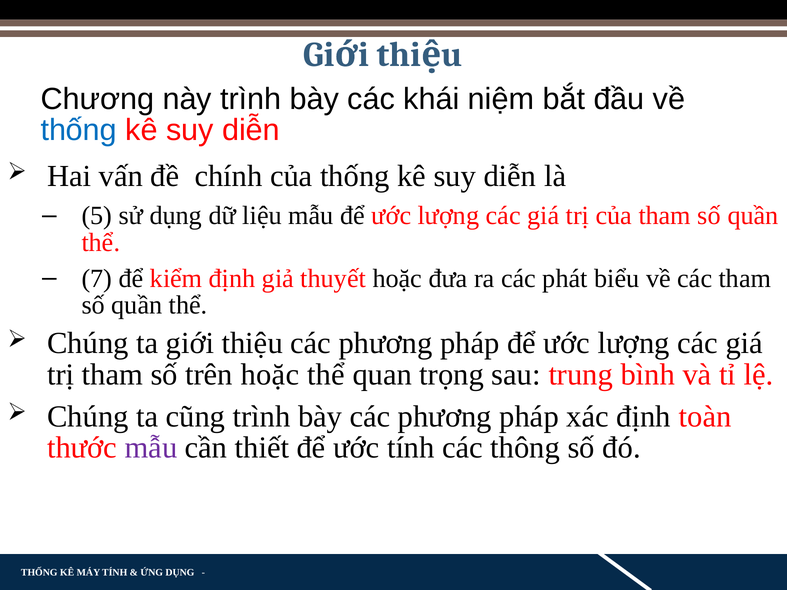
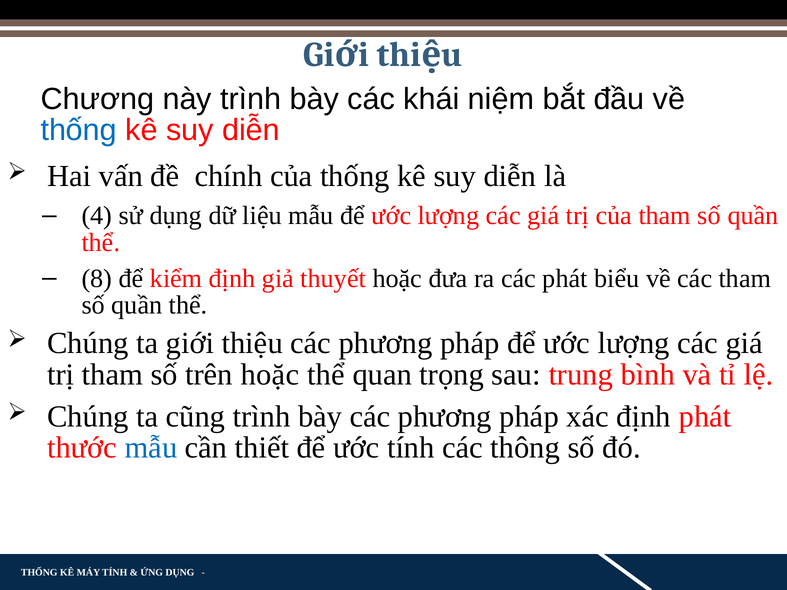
5: 5 -> 4
7: 7 -> 8
định toàn: toàn -> phát
mẫu at (151, 448) colour: purple -> blue
